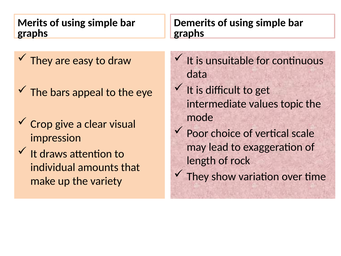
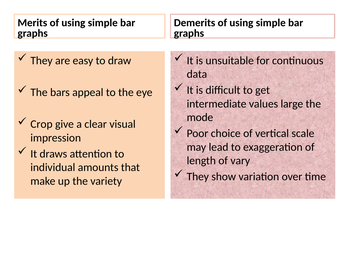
topic: topic -> large
rock: rock -> vary
